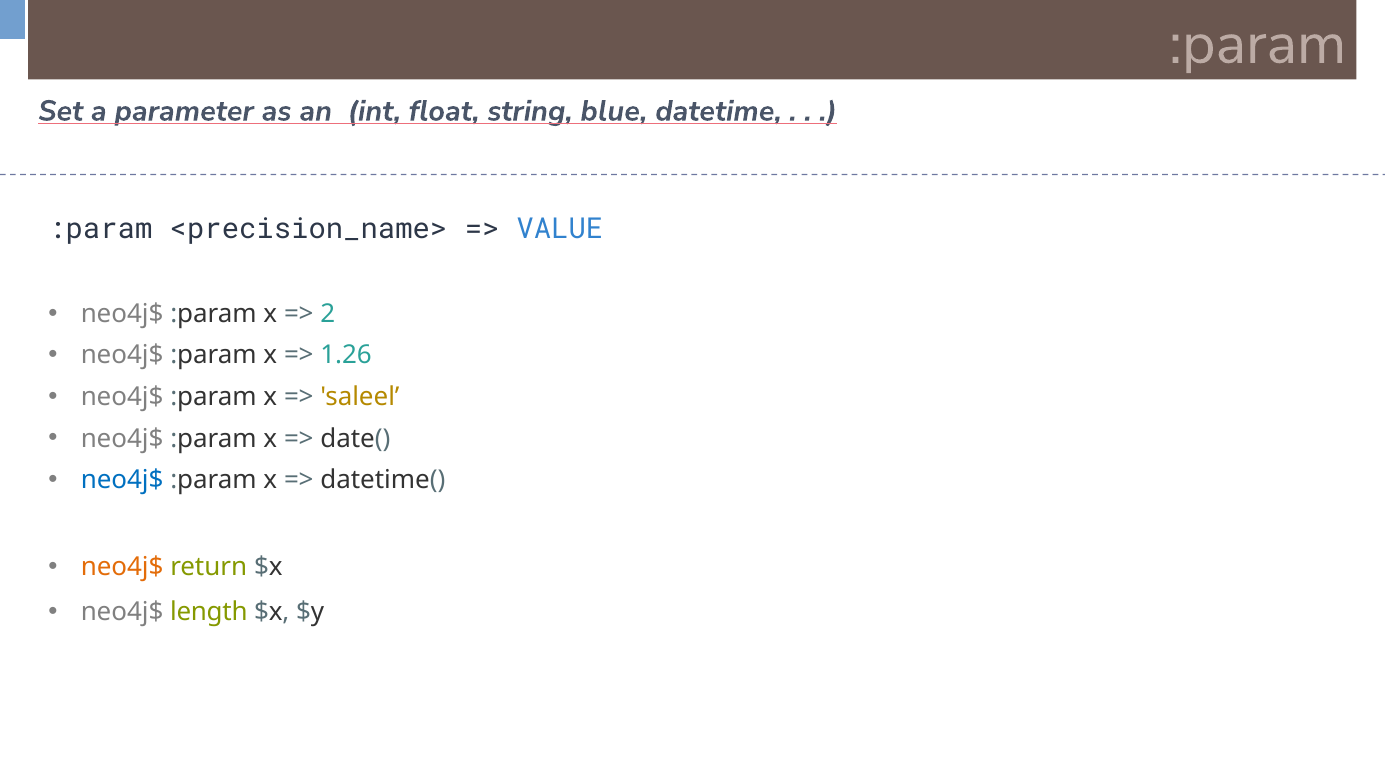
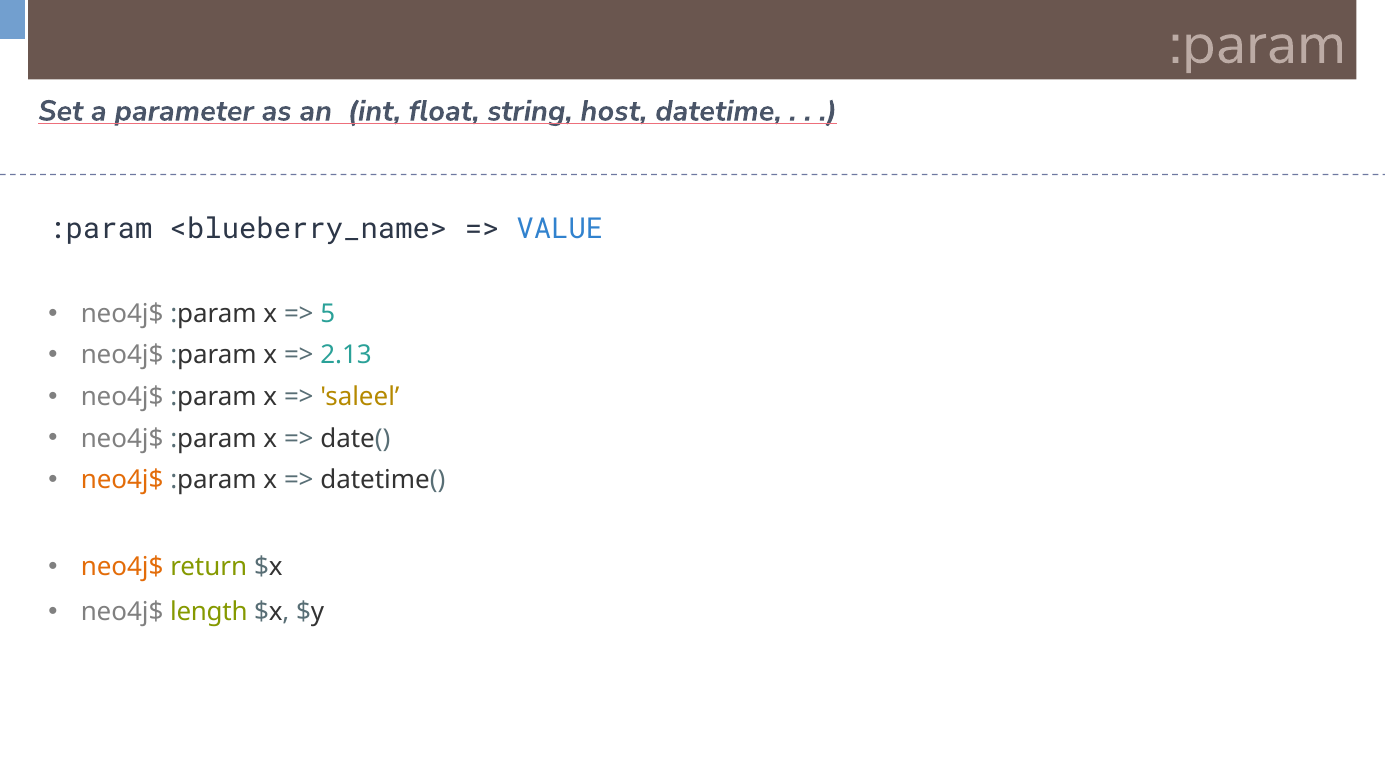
blue: blue -> host
<precision_name>: <precision_name> -> <blueberry_name>
2: 2 -> 5
1.26: 1.26 -> 2.13
neo4j$ at (122, 480) colour: blue -> orange
